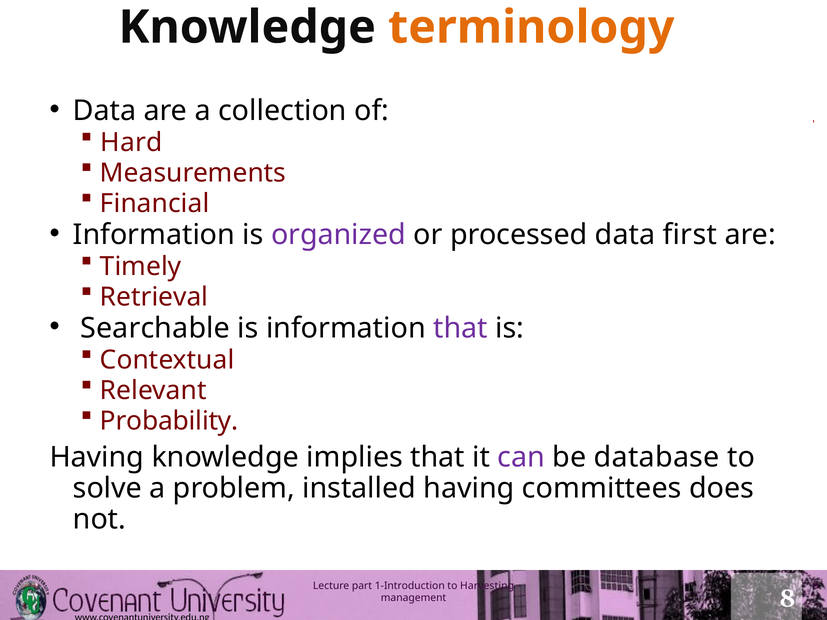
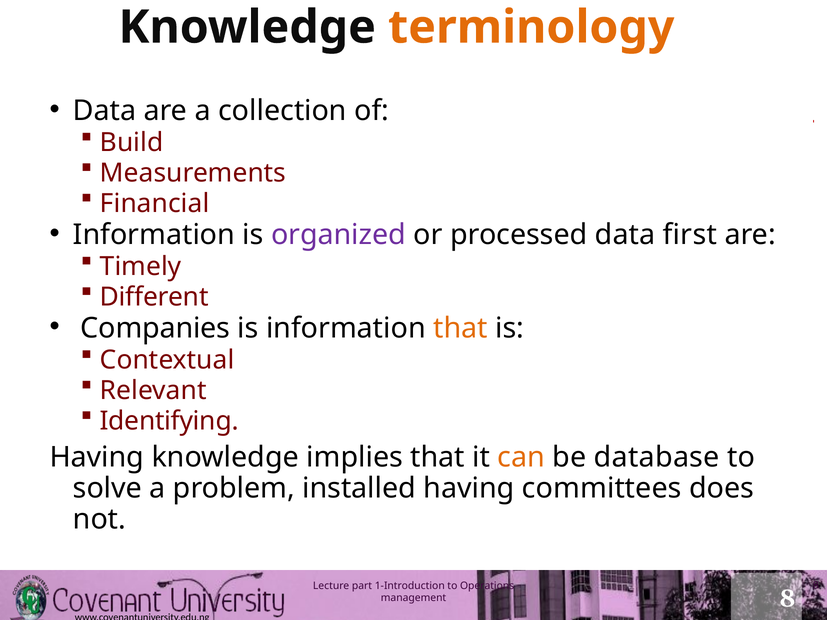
Hard: Hard -> Build
Retrieval: Retrieval -> Different
Searchable: Searchable -> Companies
that at (460, 328) colour: purple -> orange
Probability: Probability -> Identifying
can colour: purple -> orange
Harvesting: Harvesting -> Operations
